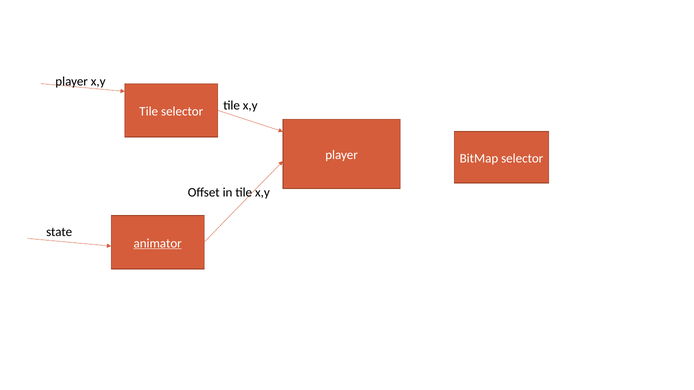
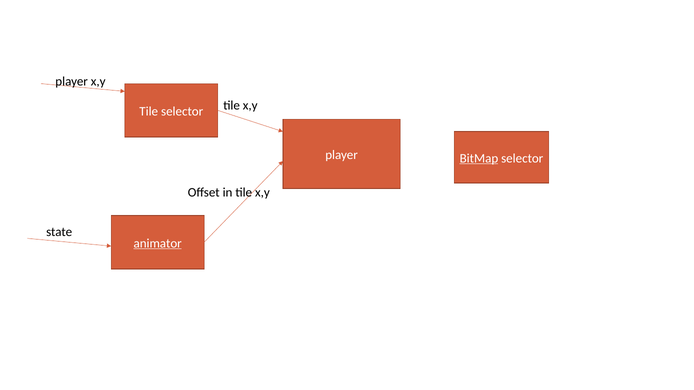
BitMap underline: none -> present
